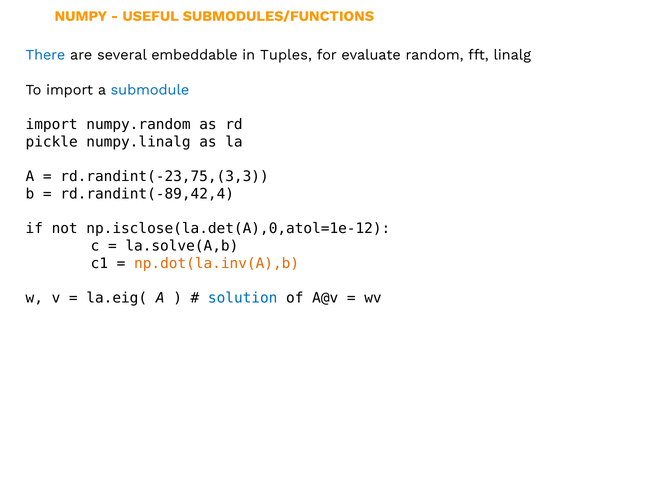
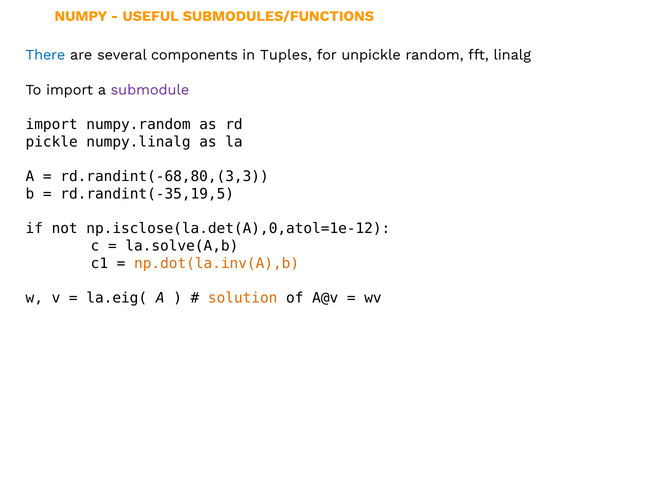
embeddable: embeddable -> components
evaluate: evaluate -> unpickle
submodule colour: blue -> purple
rd.randint(-23,75,(3,3: rd.randint(-23,75,(3,3 -> rd.randint(-68,80,(3,3
rd.randint(-89,42,4: rd.randint(-89,42,4 -> rd.randint(-35,19,5
solution colour: blue -> orange
